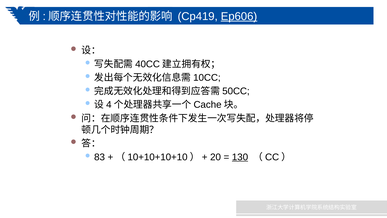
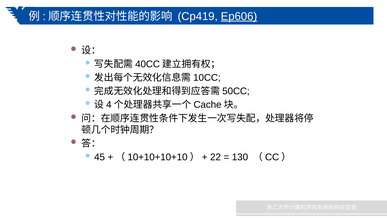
83: 83 -> 45
20: 20 -> 22
130 underline: present -> none
